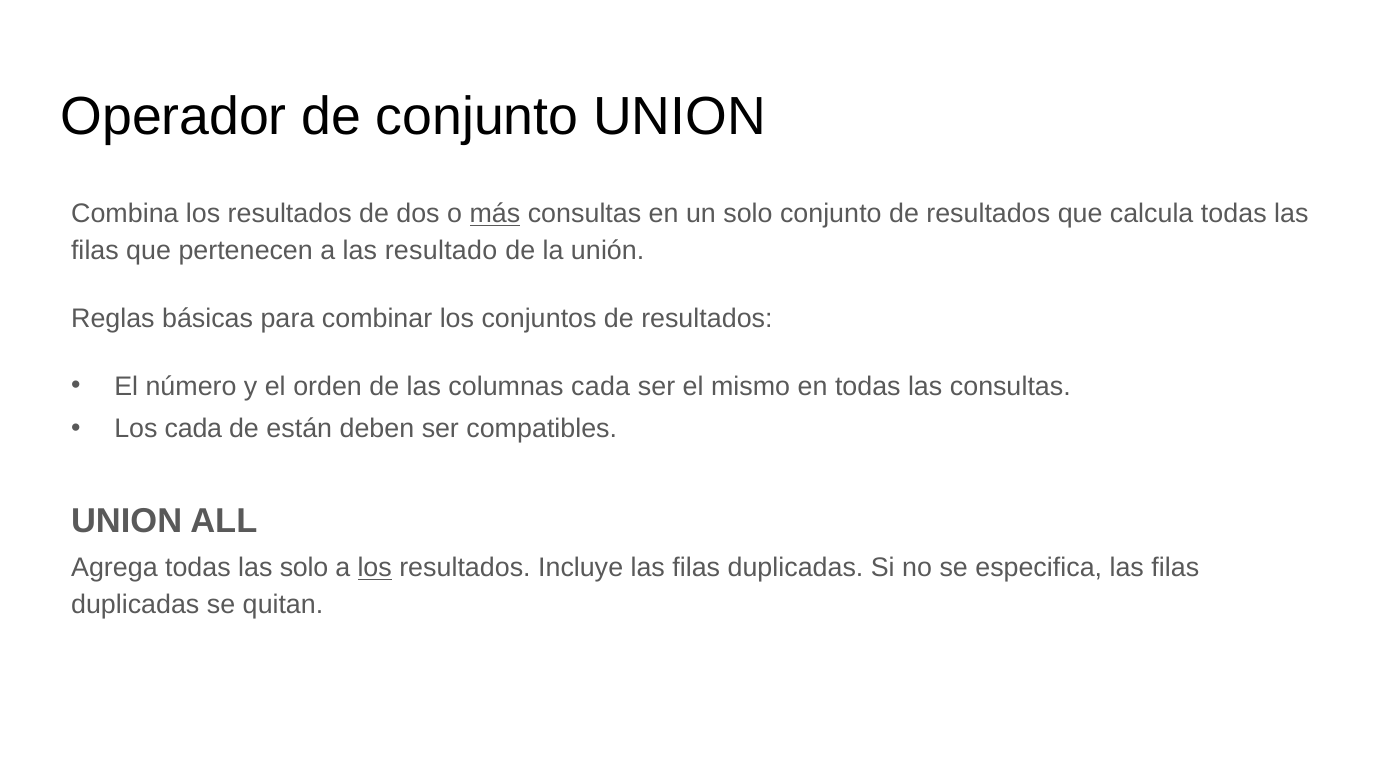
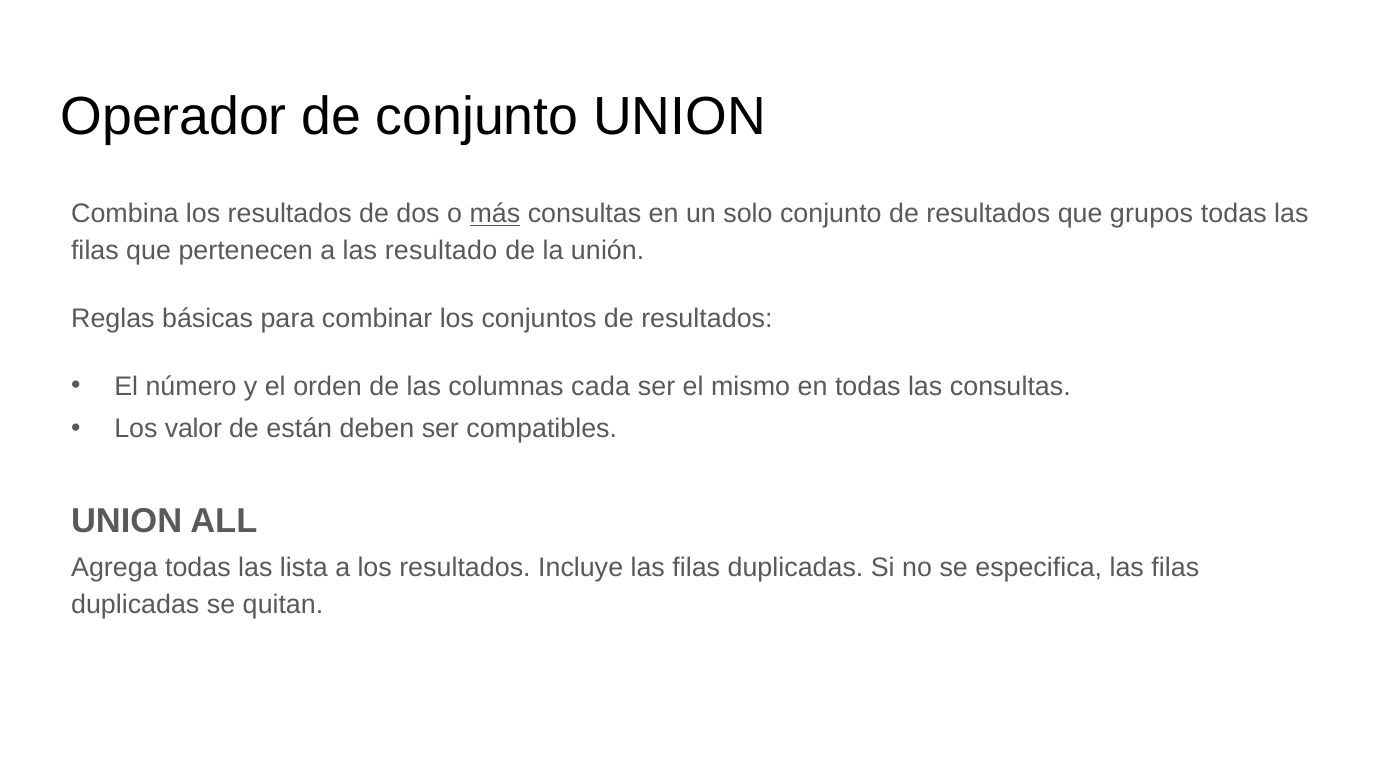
calcula: calcula -> grupos
Los cada: cada -> valor
las solo: solo -> lista
los at (375, 568) underline: present -> none
